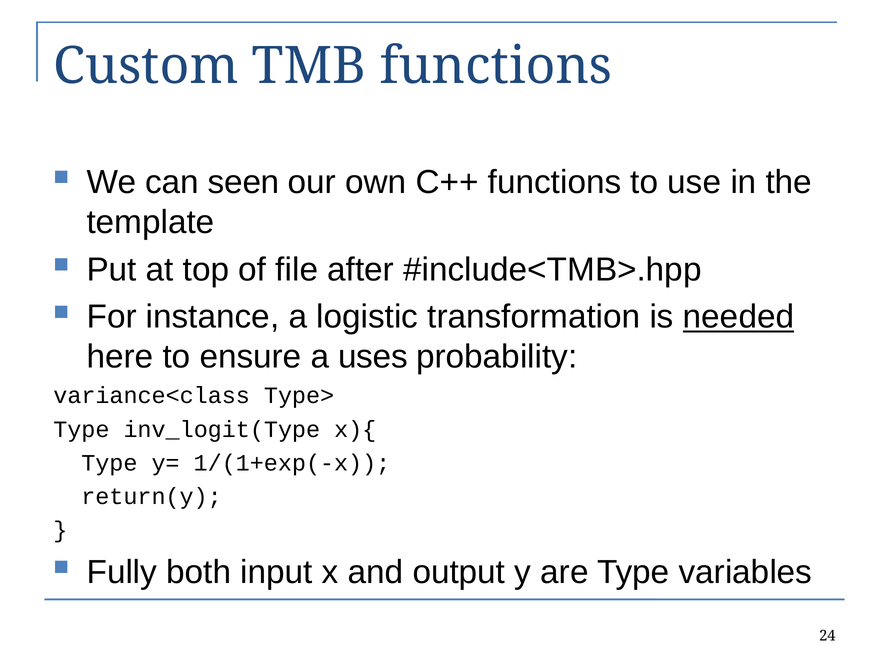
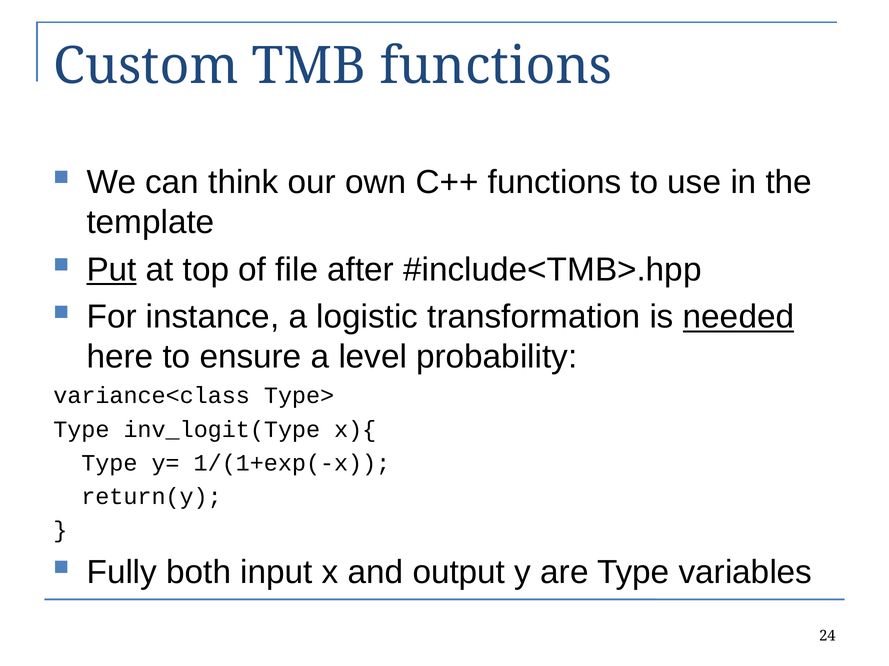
seen: seen -> think
Put underline: none -> present
uses: uses -> level
